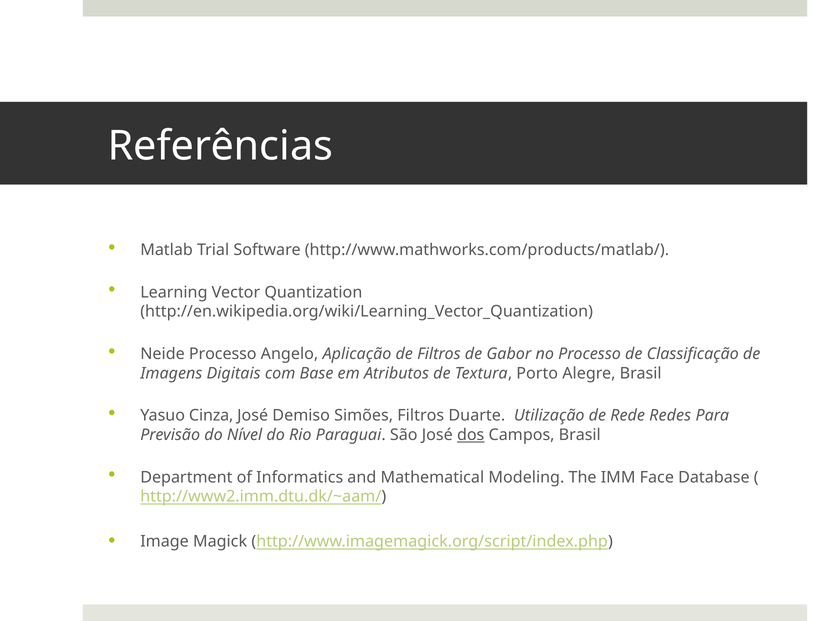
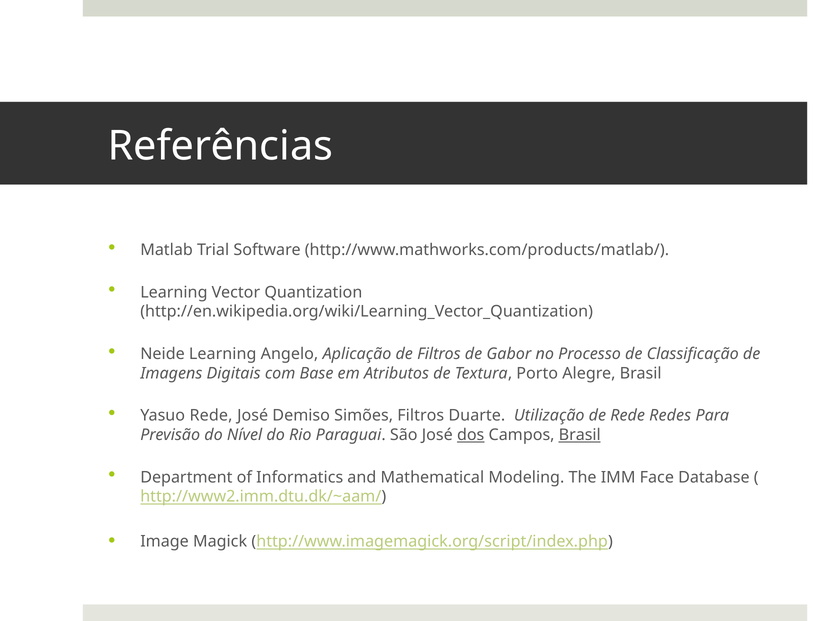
Neide Processo: Processo -> Learning
Yasuo Cinza: Cinza -> Rede
Brasil at (580, 435) underline: none -> present
